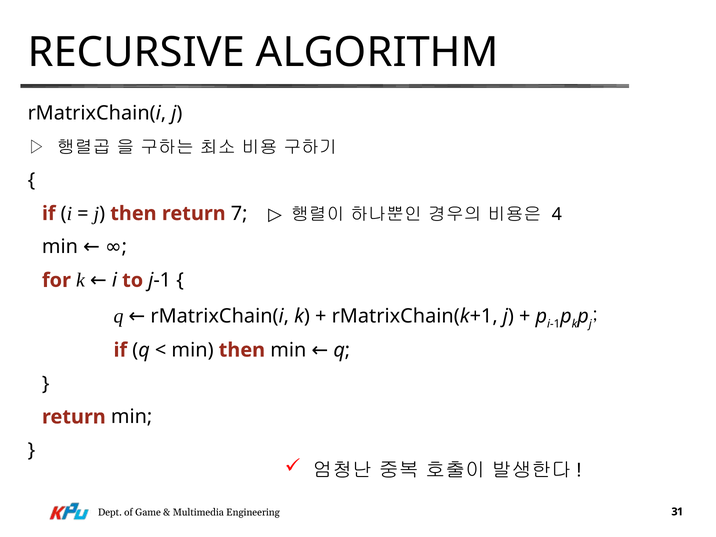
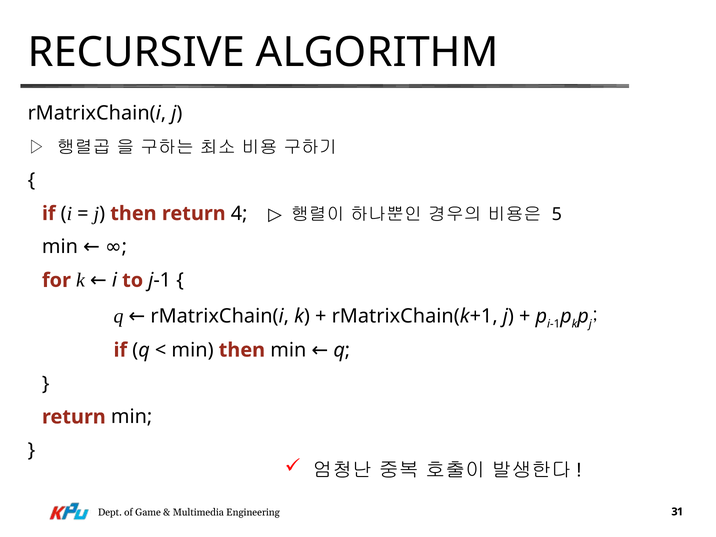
7: 7 -> 4
4: 4 -> 5
